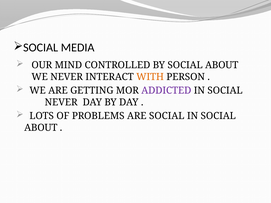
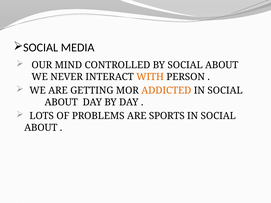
ADDICTED colour: purple -> orange
NEVER at (61, 102): NEVER -> ABOUT
ARE SOCIAL: SOCIAL -> SPORTS
